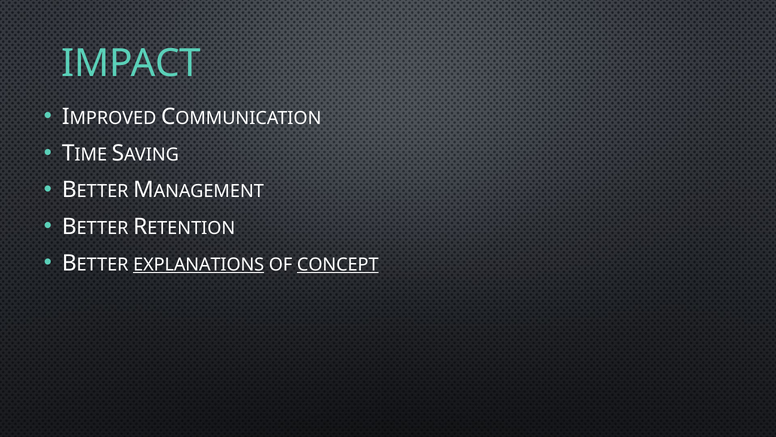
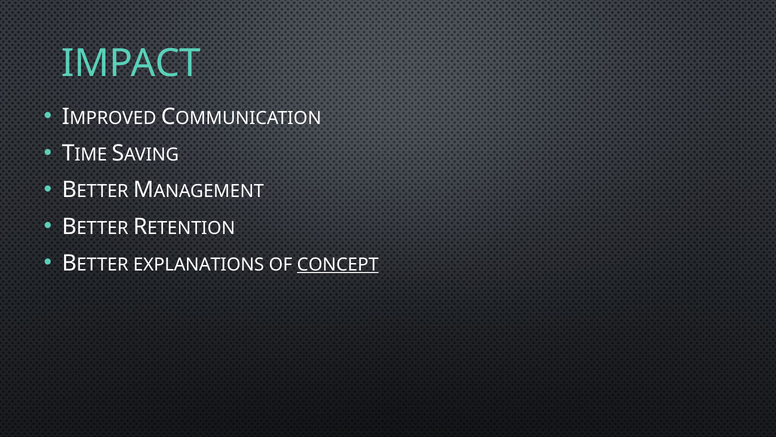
EXPLANATIONS underline: present -> none
